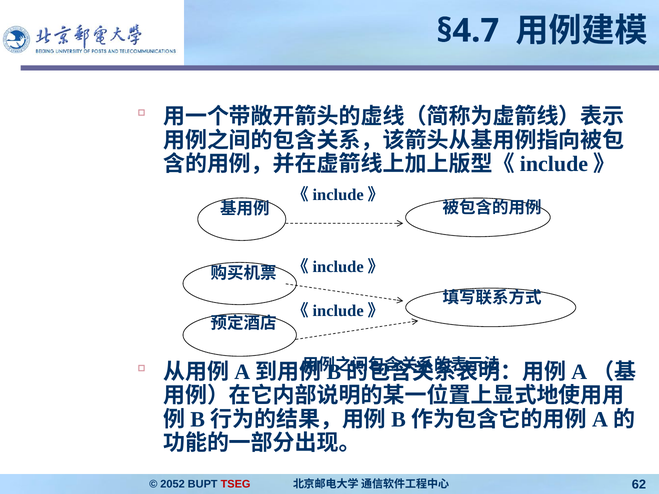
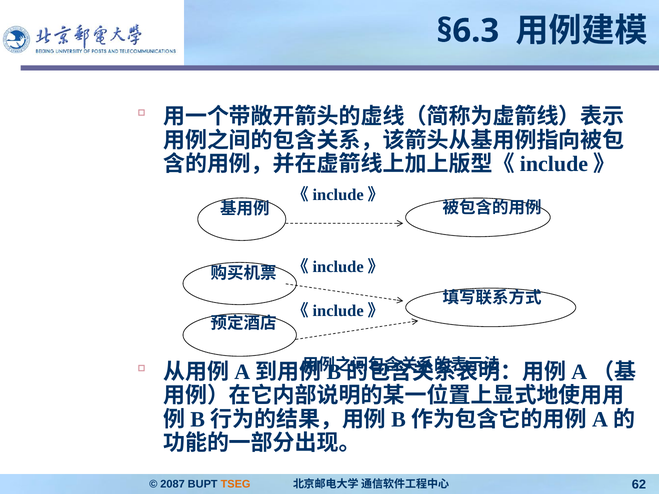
§4.7: §4.7 -> §6.3
2052: 2052 -> 2087
TSEG colour: red -> orange
